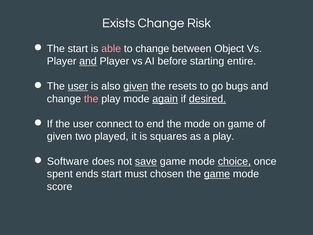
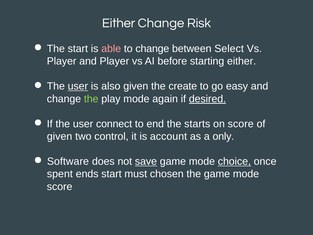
Exists at (119, 23): Exists -> Either
Object: Object -> Select
and at (88, 61) underline: present -> none
starting entire: entire -> either
given at (136, 86) underline: present -> none
resets: resets -> create
bugs: bugs -> easy
the at (91, 99) colour: pink -> light green
again underline: present -> none
the mode: mode -> starts
on game: game -> score
played: played -> control
squares: squares -> account
a play: play -> only
game at (217, 174) underline: present -> none
